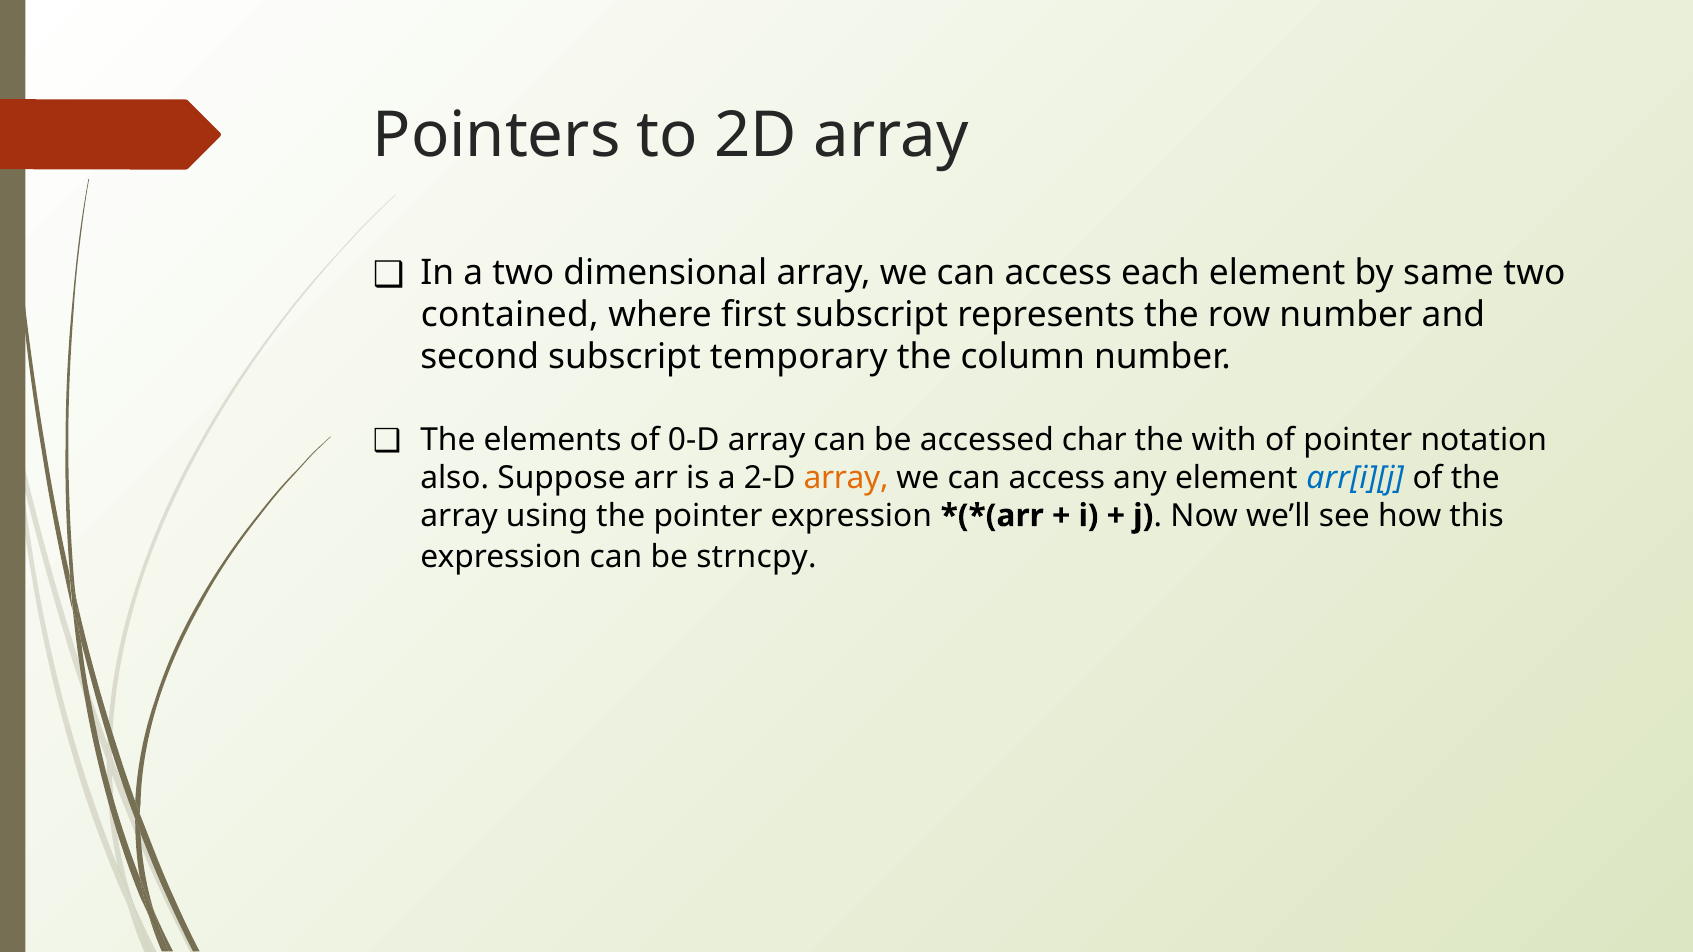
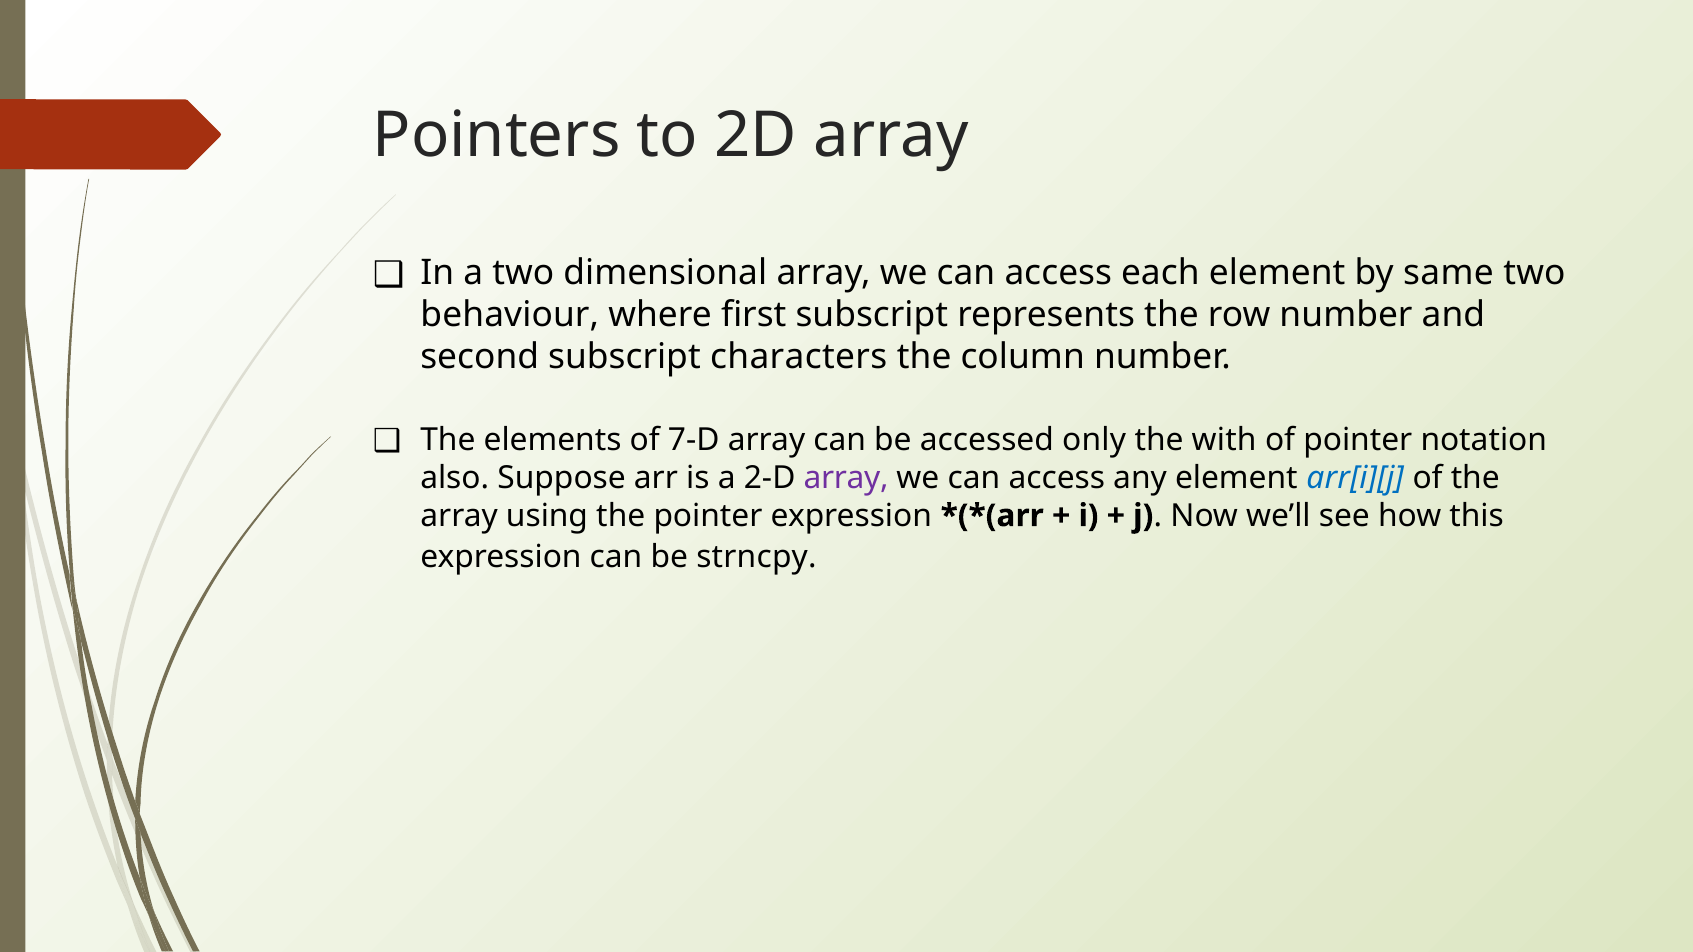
contained: contained -> behaviour
temporary: temporary -> characters
0-D: 0-D -> 7-D
char: char -> only
array at (846, 478) colour: orange -> purple
